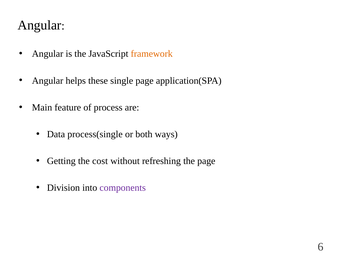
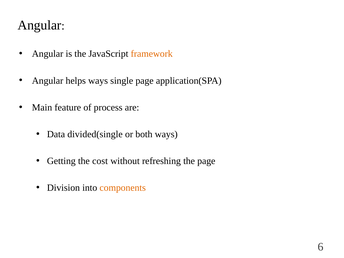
helps these: these -> ways
process(single: process(single -> divided(single
components colour: purple -> orange
